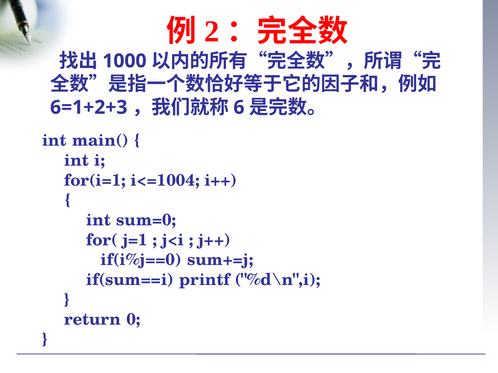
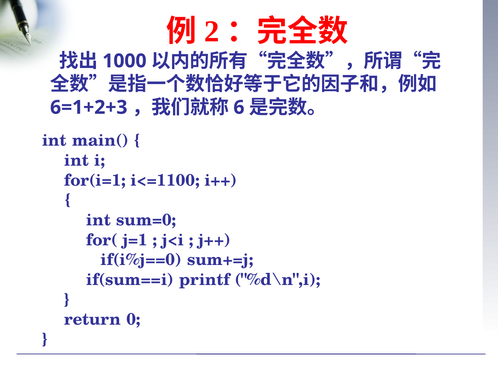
i<=1004: i<=1004 -> i<=1100
